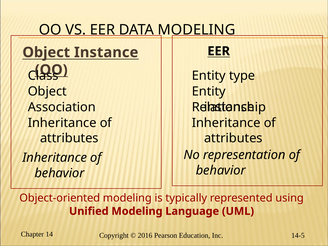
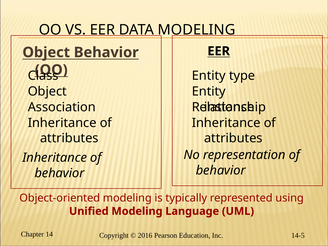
Object Instance: Instance -> Behavior
